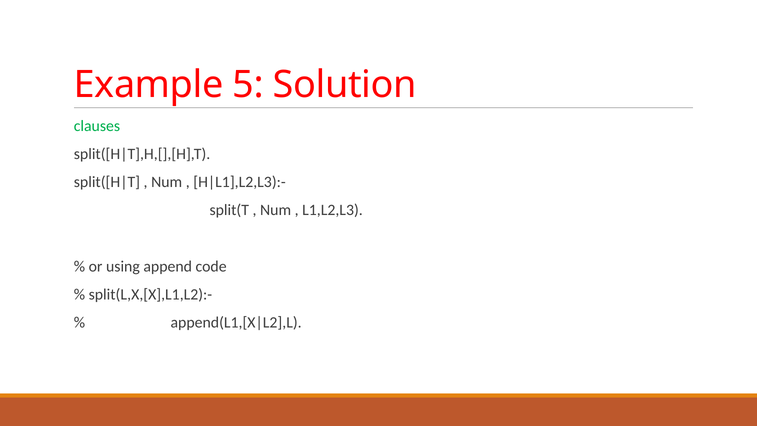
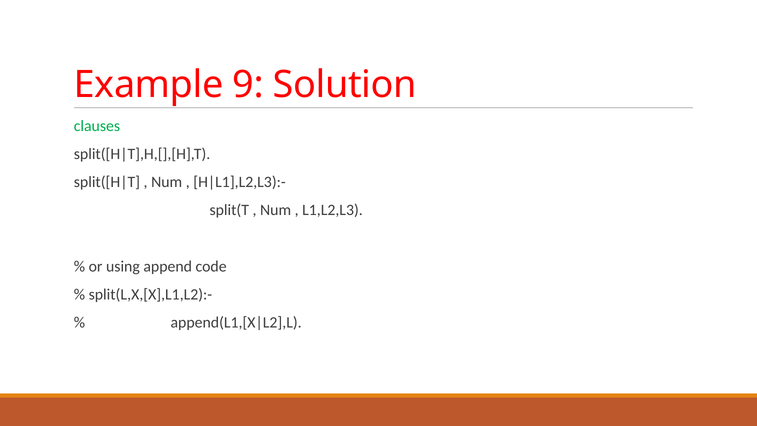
5: 5 -> 9
